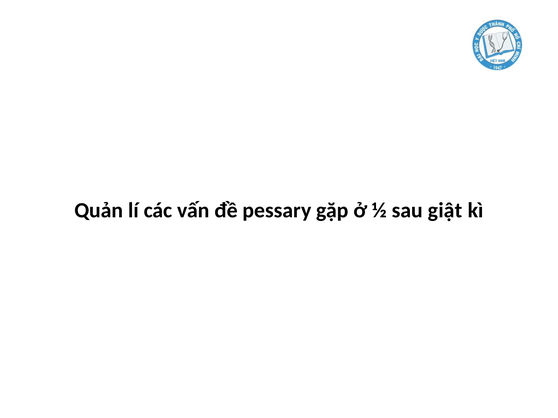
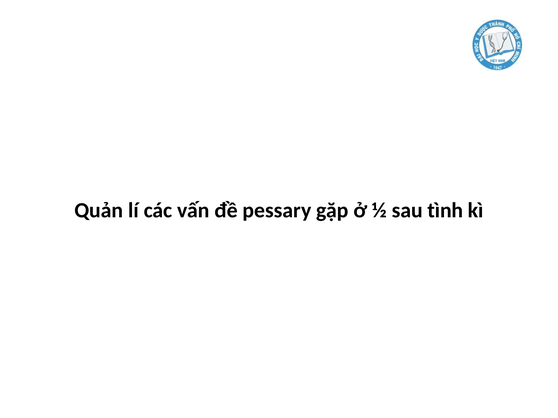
giật: giật -> tình
